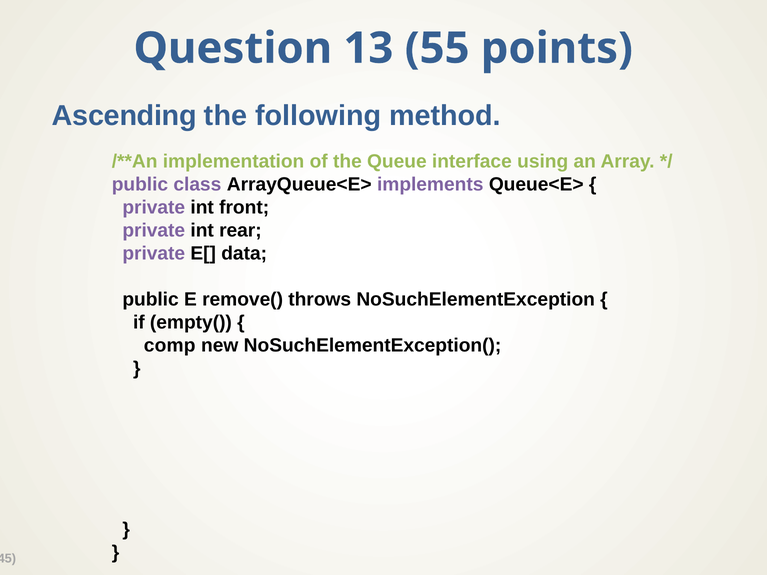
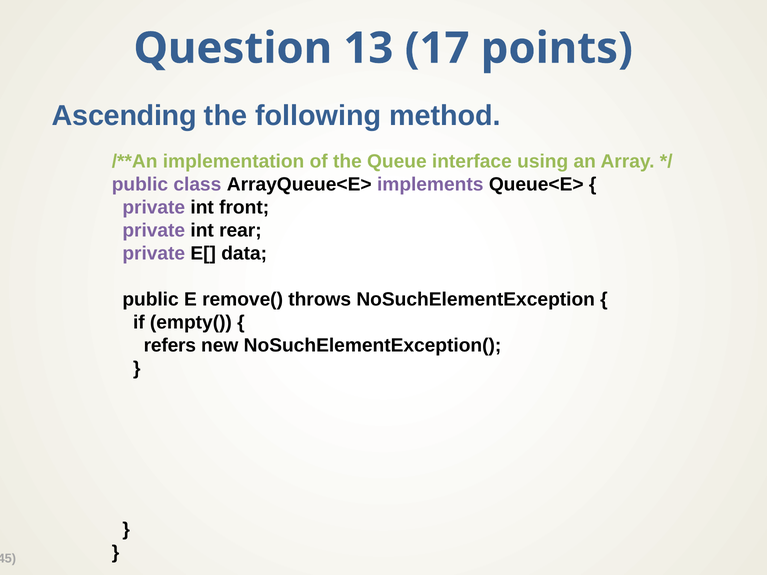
55: 55 -> 17
comp: comp -> refers
